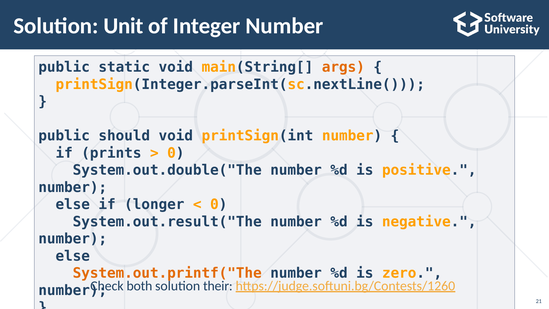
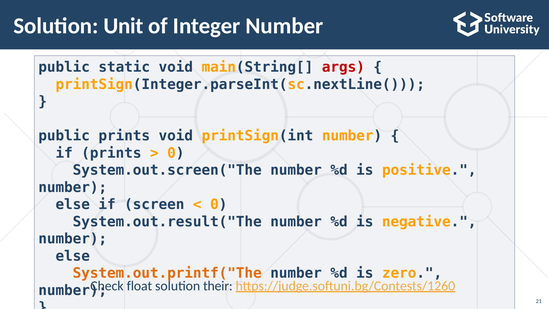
args colour: orange -> red
public should: should -> prints
System.out.double("The: System.out.double("The -> System.out.screen("The
longer: longer -> screen
both: both -> float
